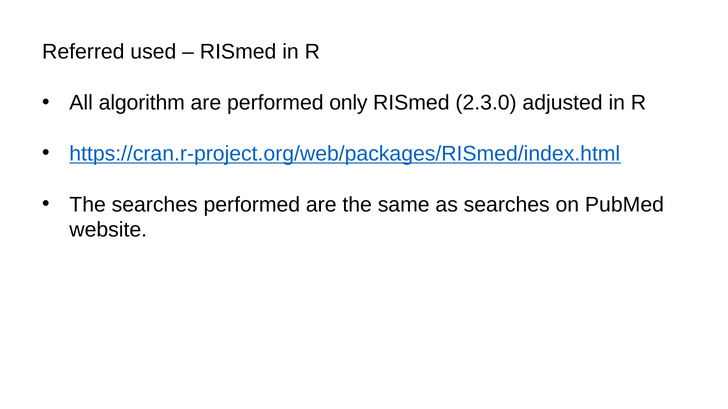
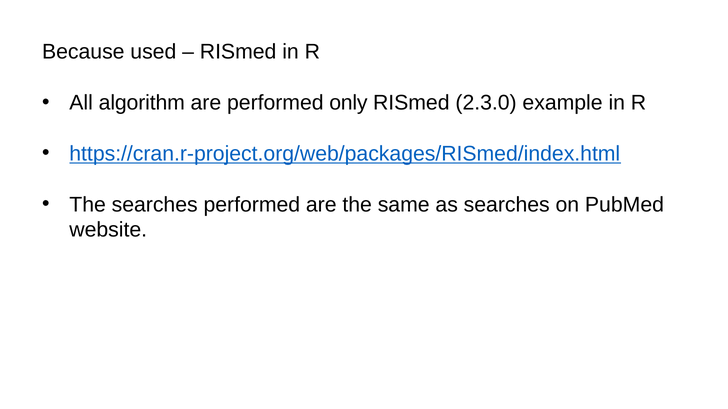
Referred: Referred -> Because
adjusted: adjusted -> example
